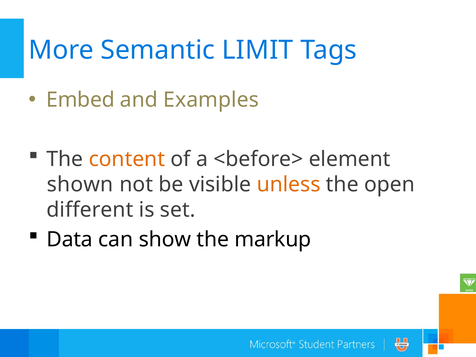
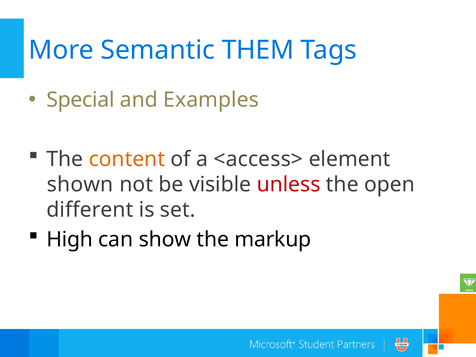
LIMIT: LIMIT -> THEM
Embed: Embed -> Special
<before>: <before> -> <access>
unless colour: orange -> red
Data: Data -> High
